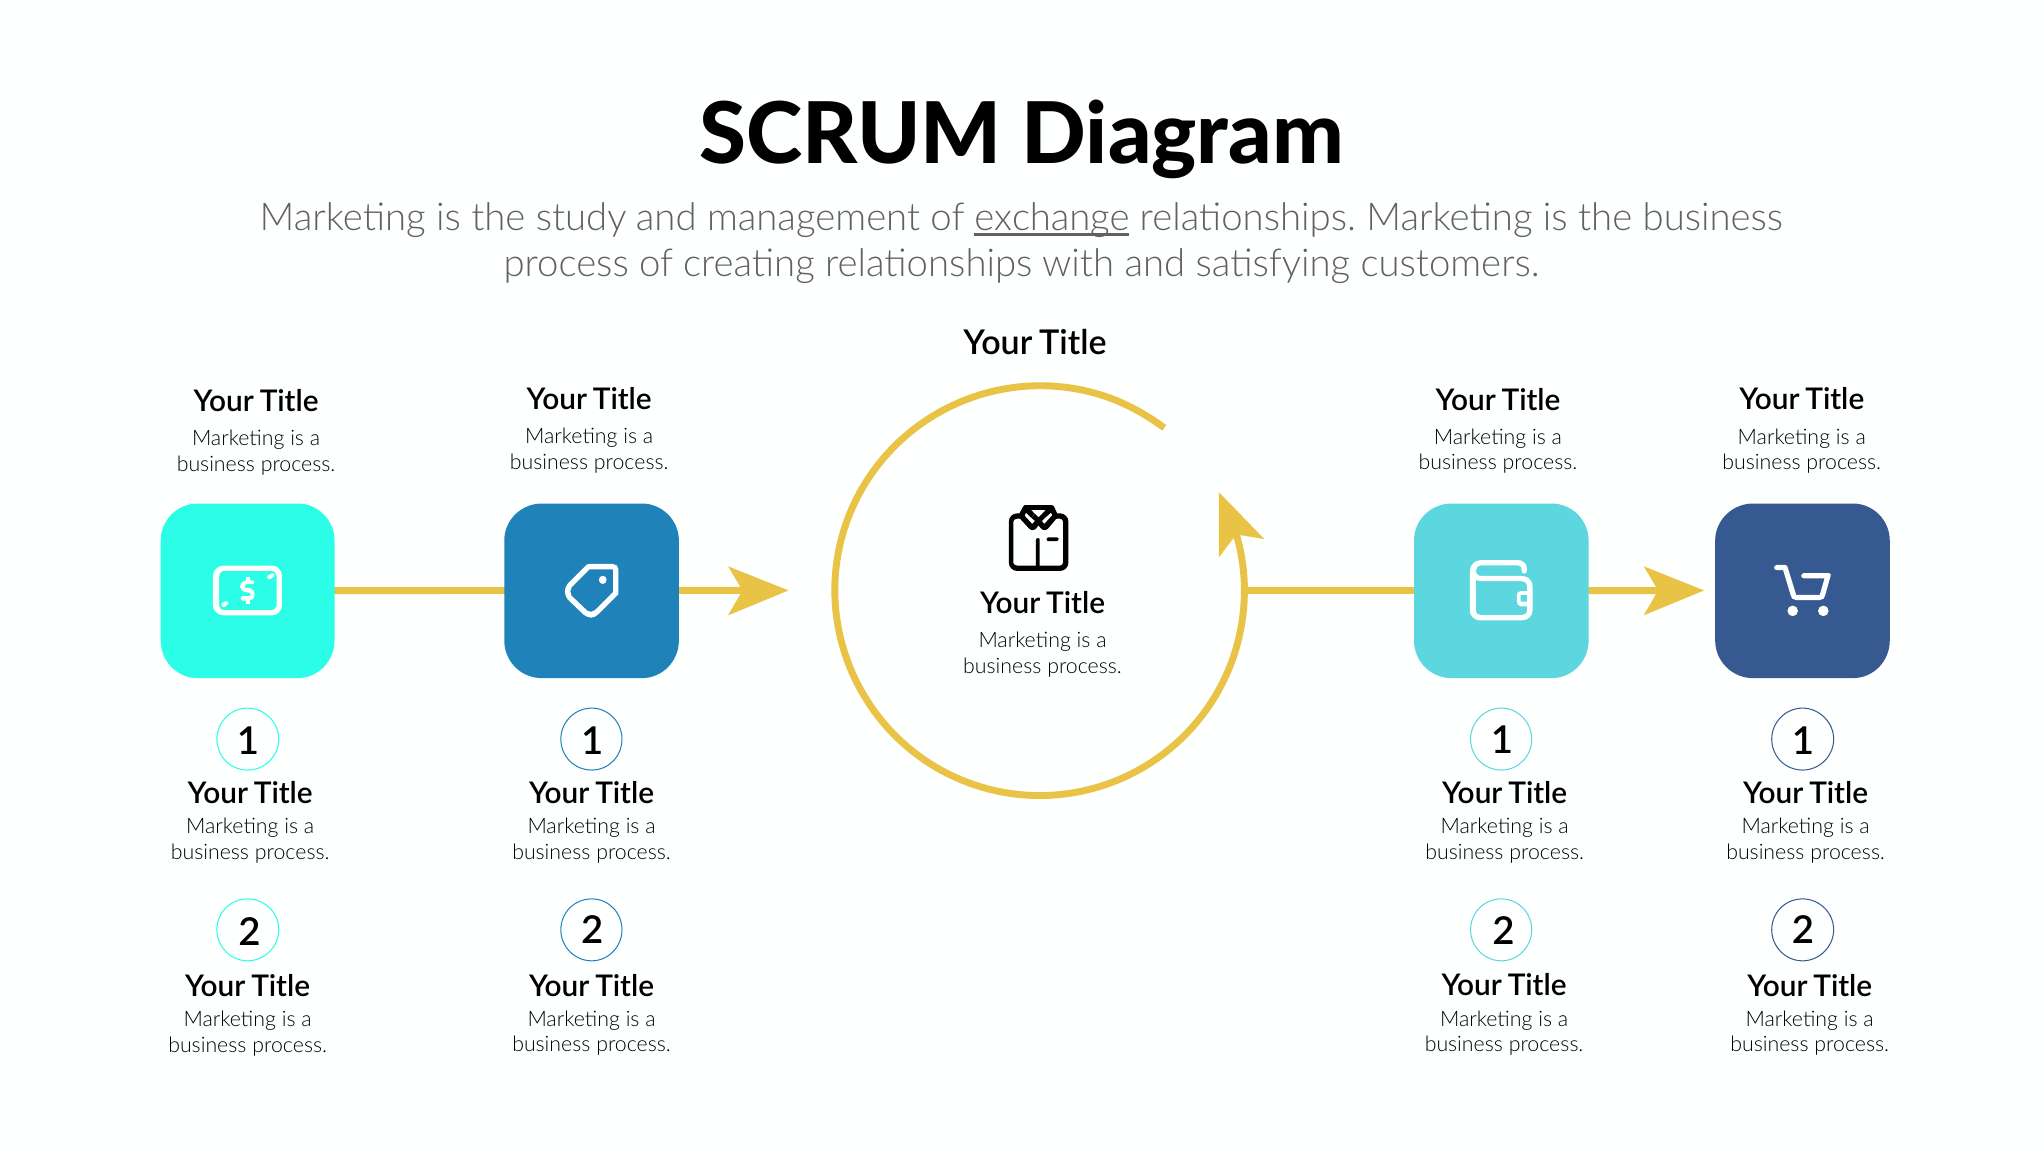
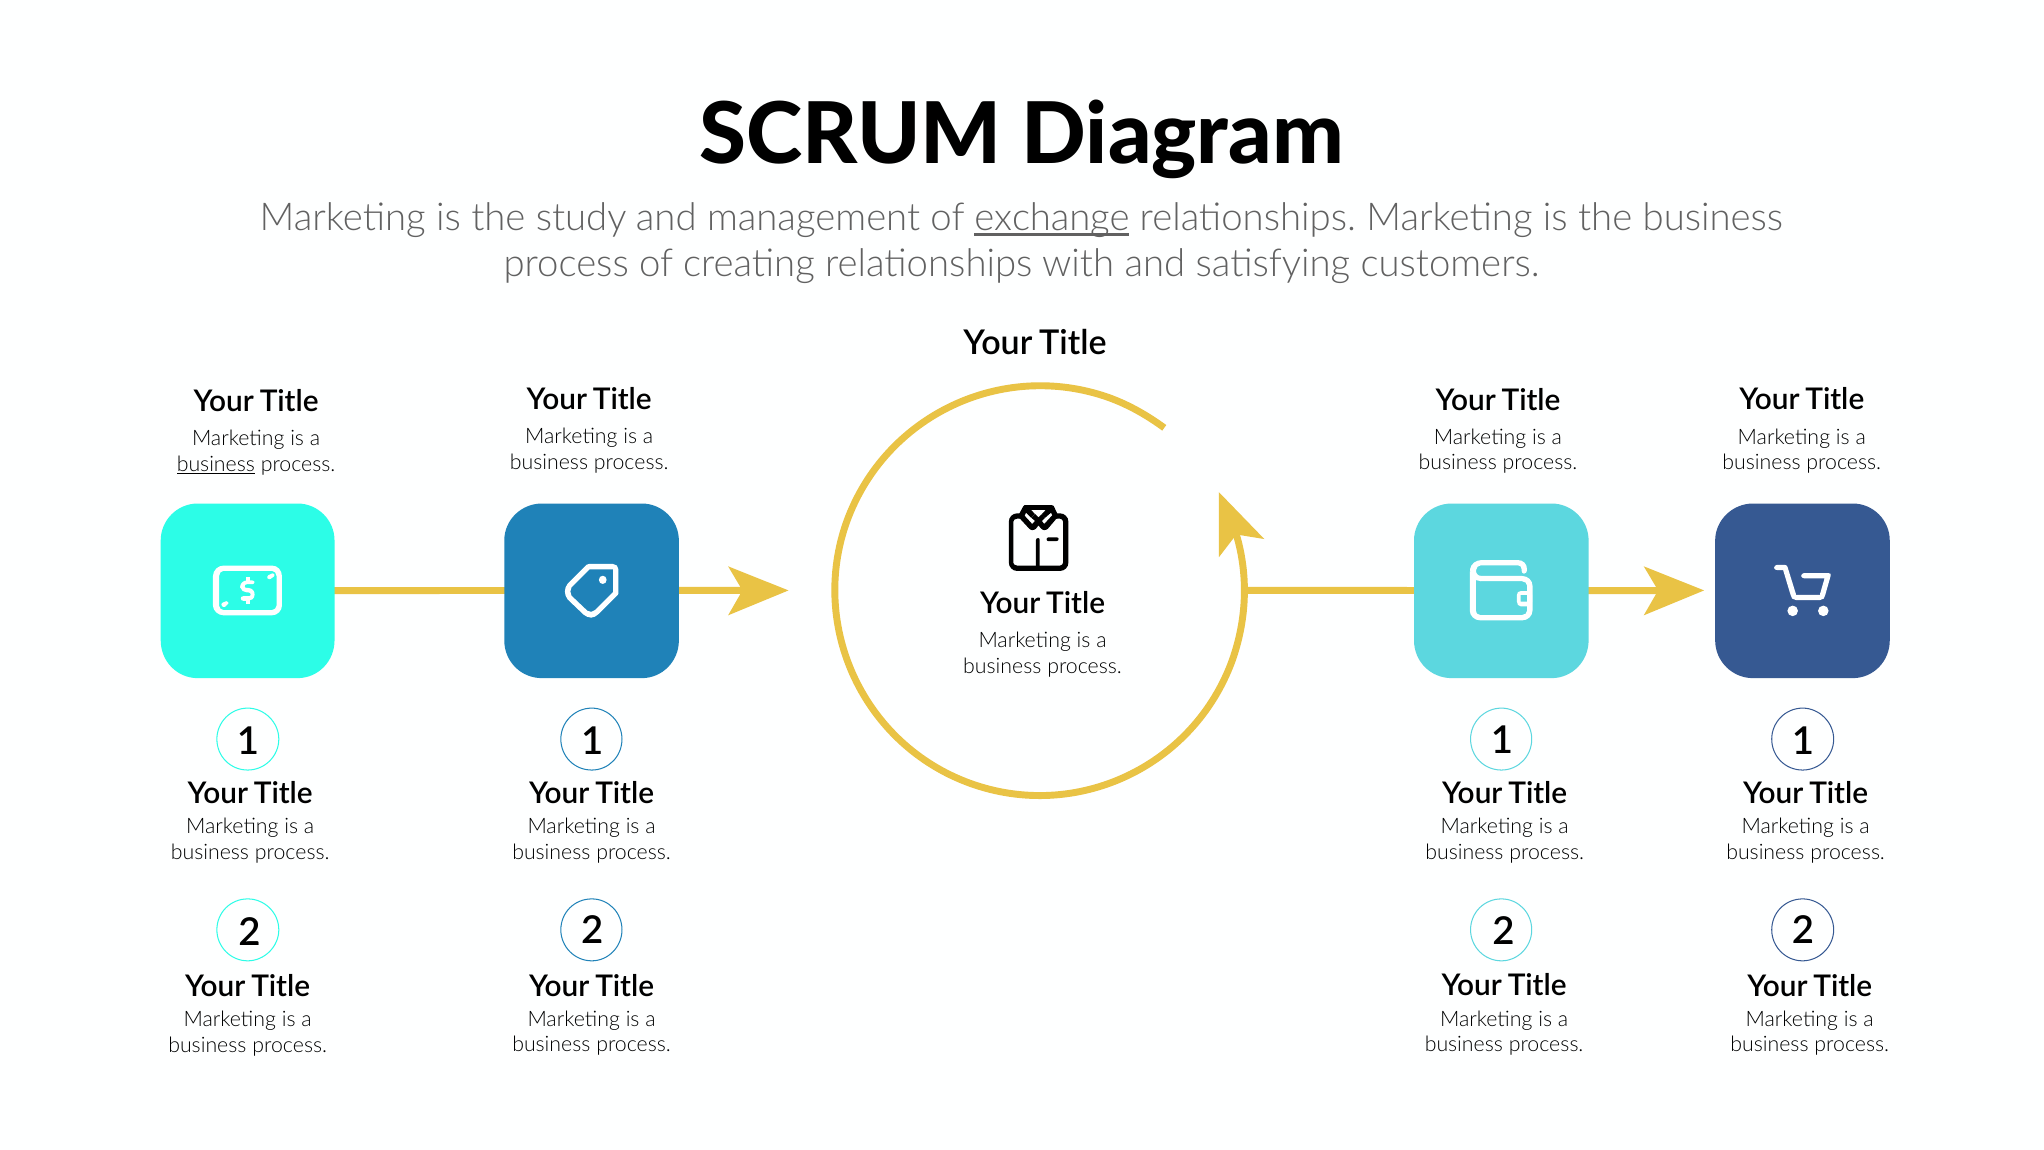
business at (216, 464) underline: none -> present
